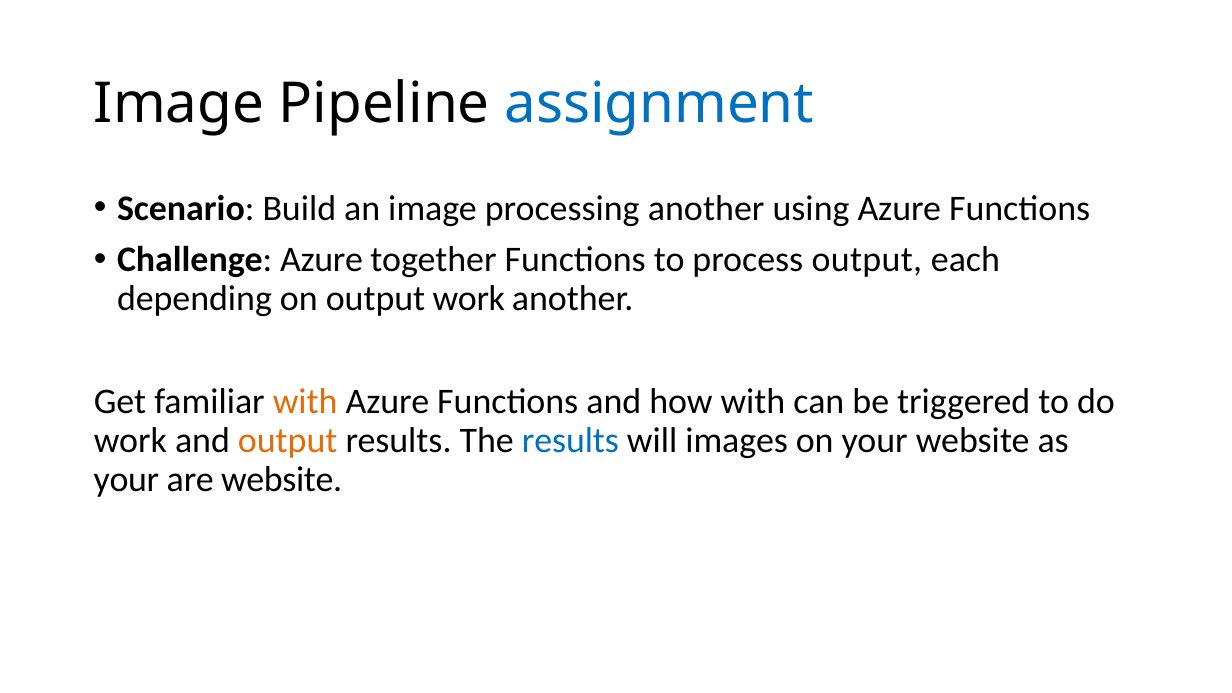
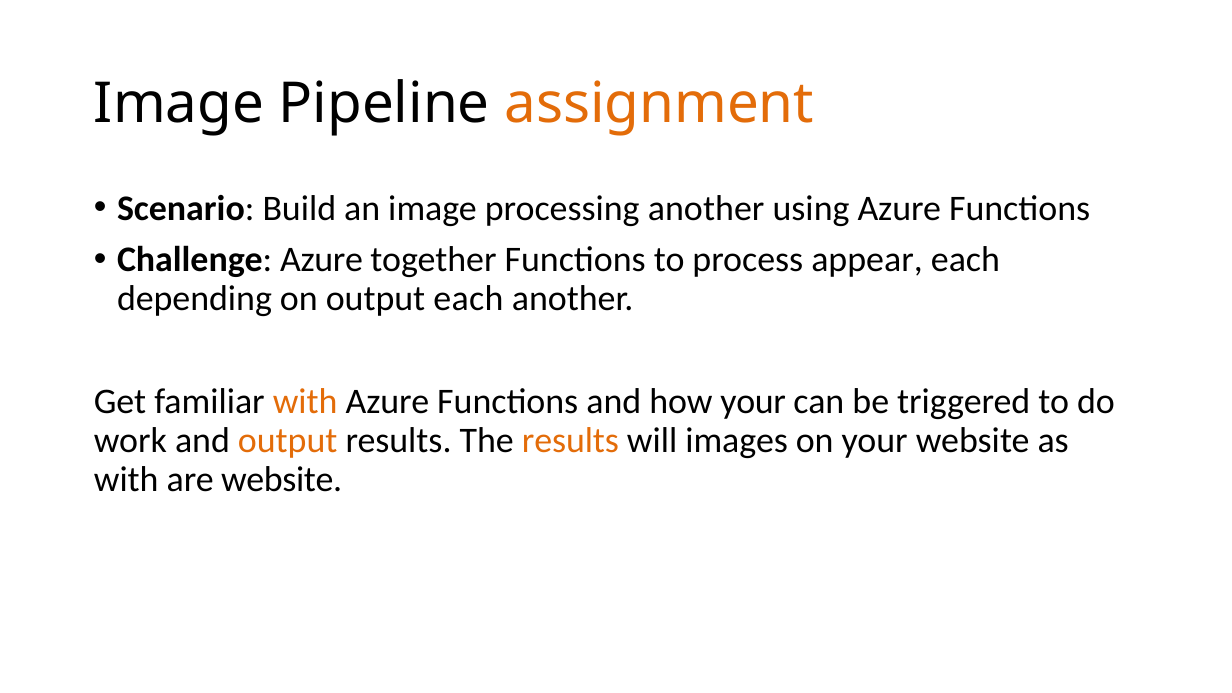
assignment colour: blue -> orange
process output: output -> appear
output work: work -> each
how with: with -> your
results at (570, 441) colour: blue -> orange
your at (126, 480): your -> with
